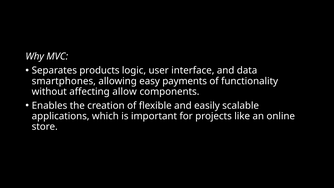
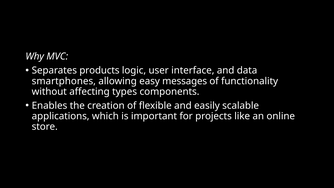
payments: payments -> messages
allow: allow -> types
